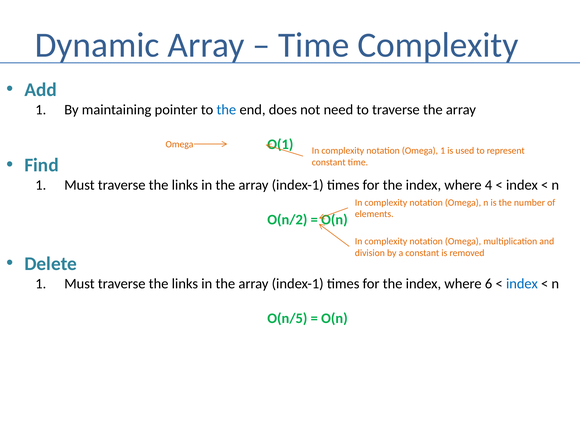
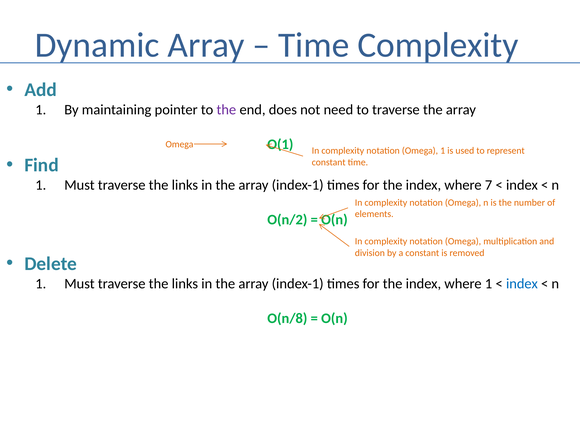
the at (226, 110) colour: blue -> purple
4: 4 -> 7
where 6: 6 -> 1
O(n/5: O(n/5 -> O(n/8
